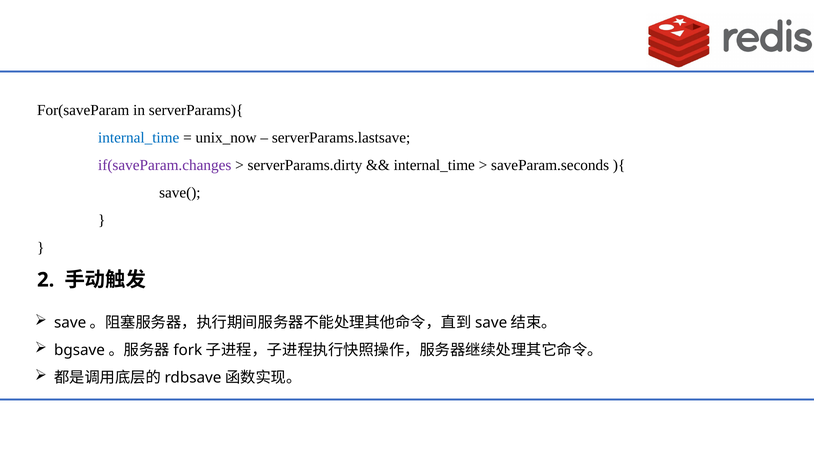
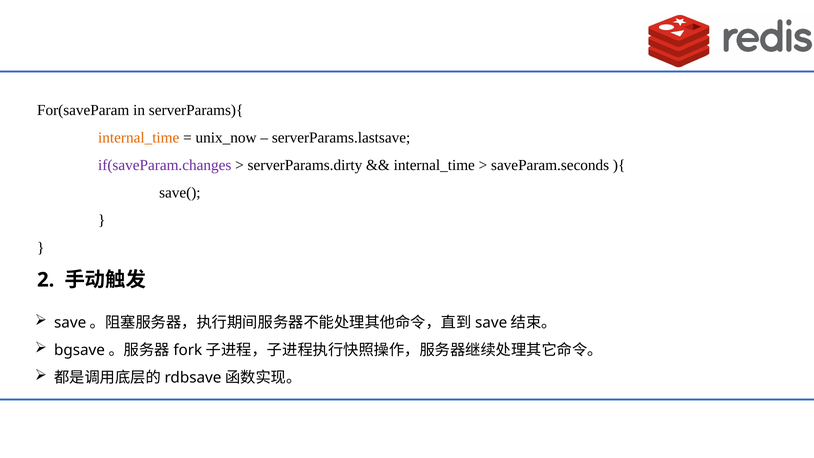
internal_time at (139, 138) colour: blue -> orange
